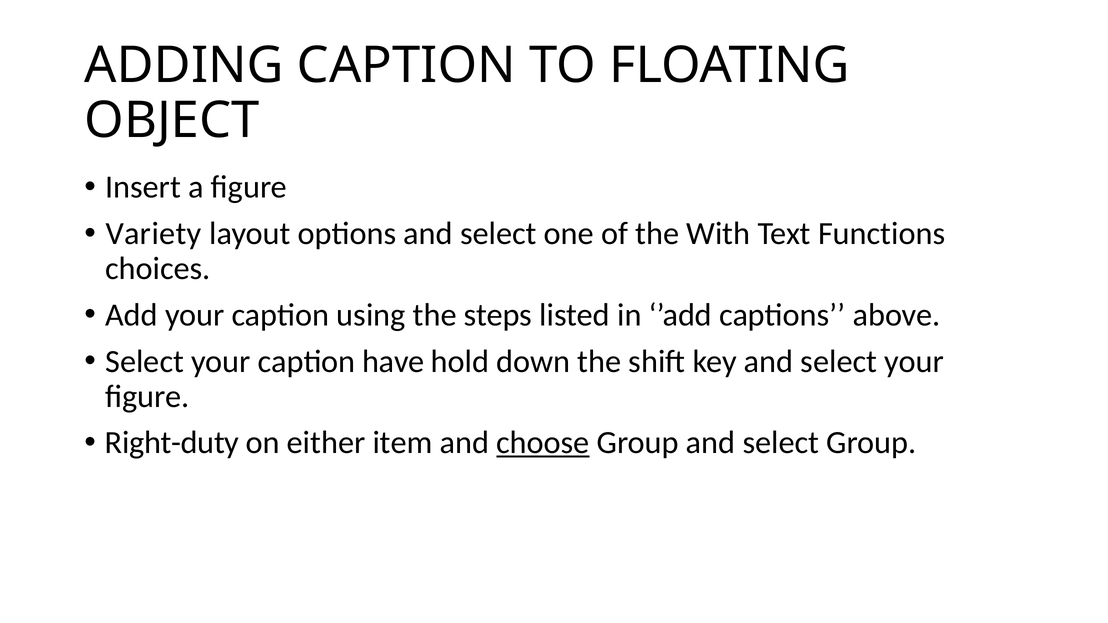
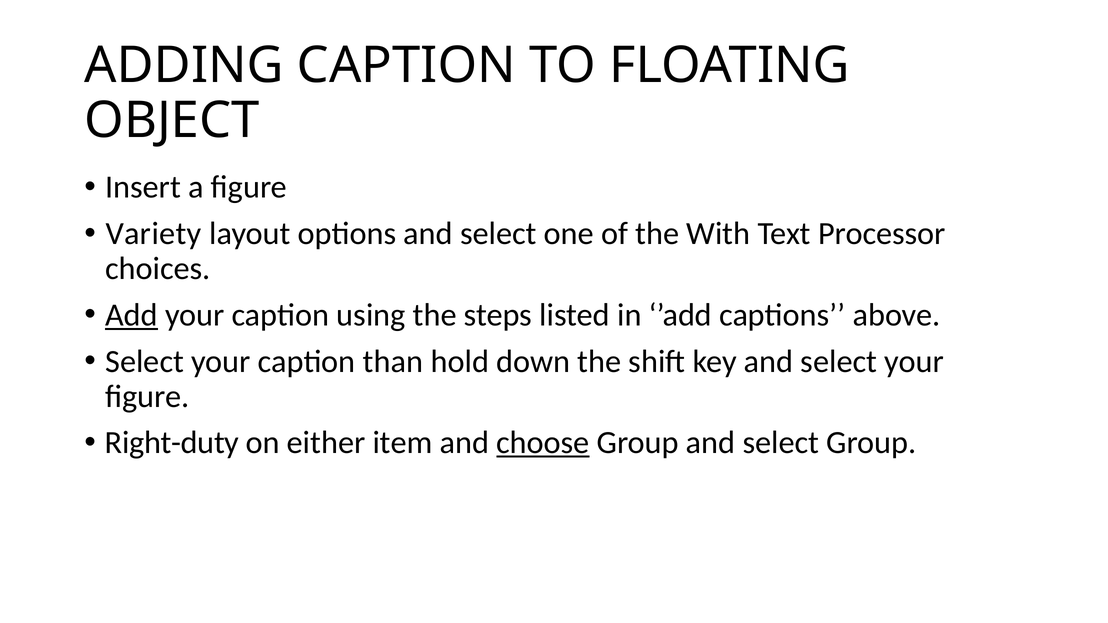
Functions: Functions -> Processor
Add underline: none -> present
have: have -> than
